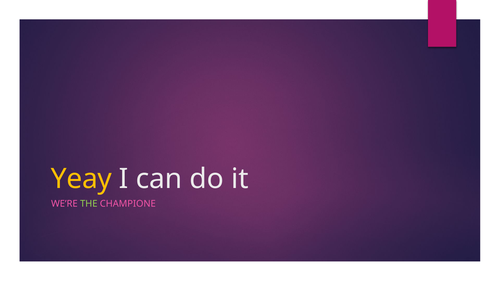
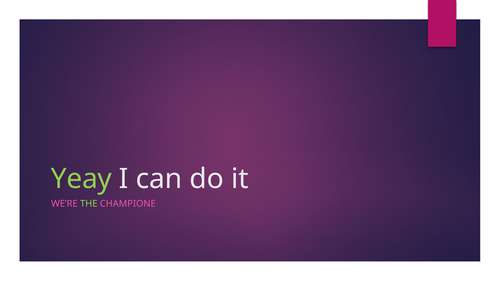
Yeay colour: yellow -> light green
